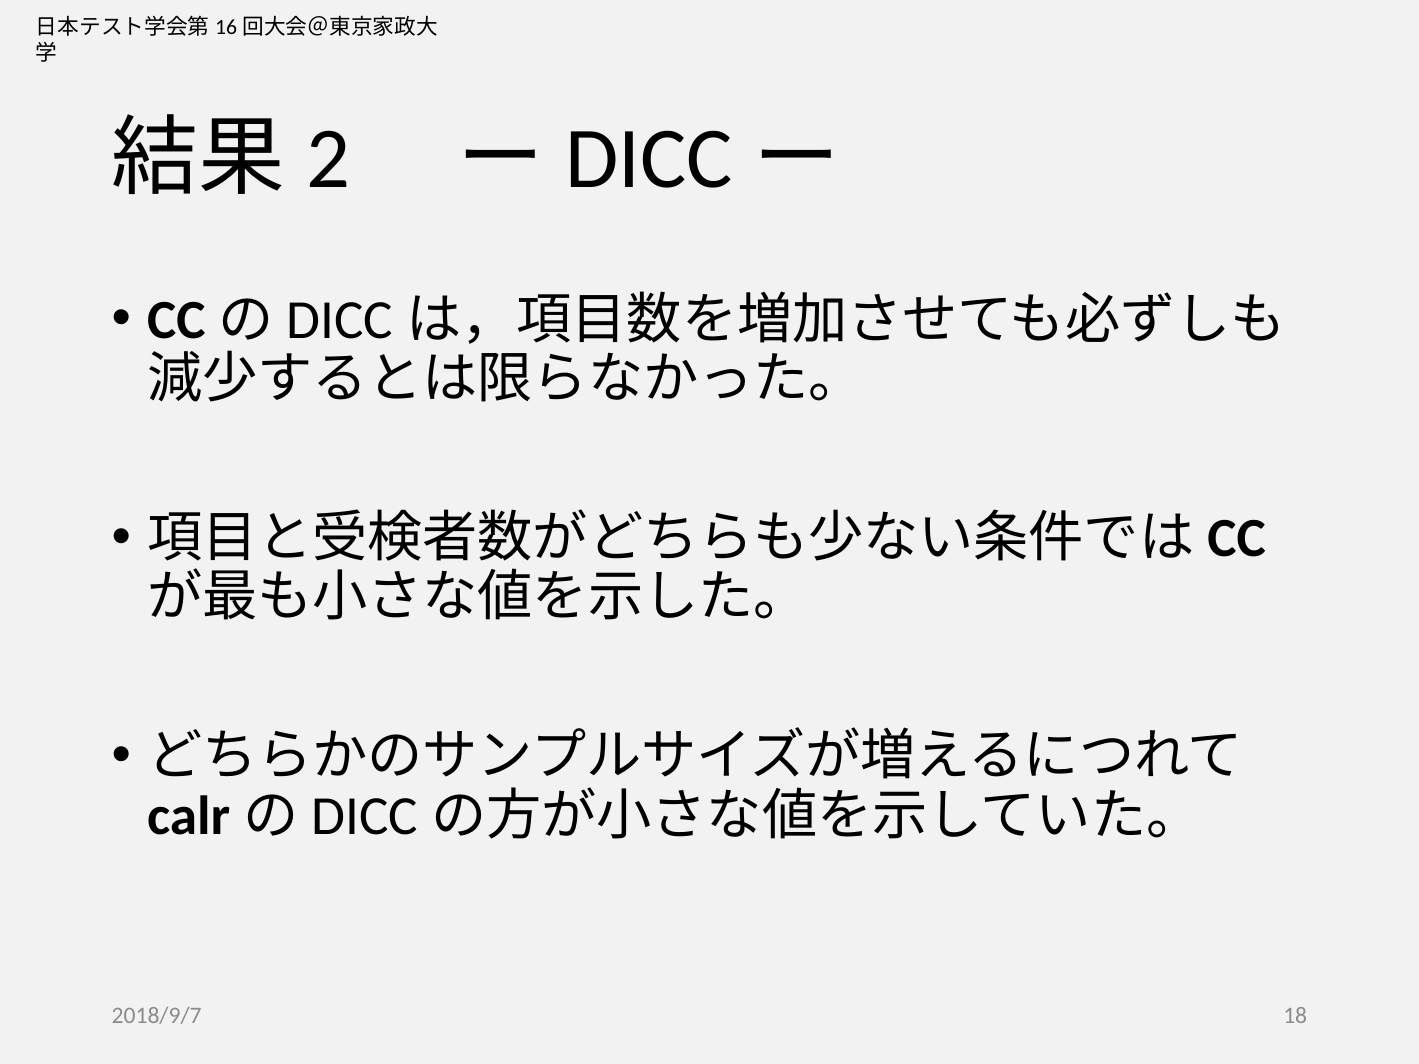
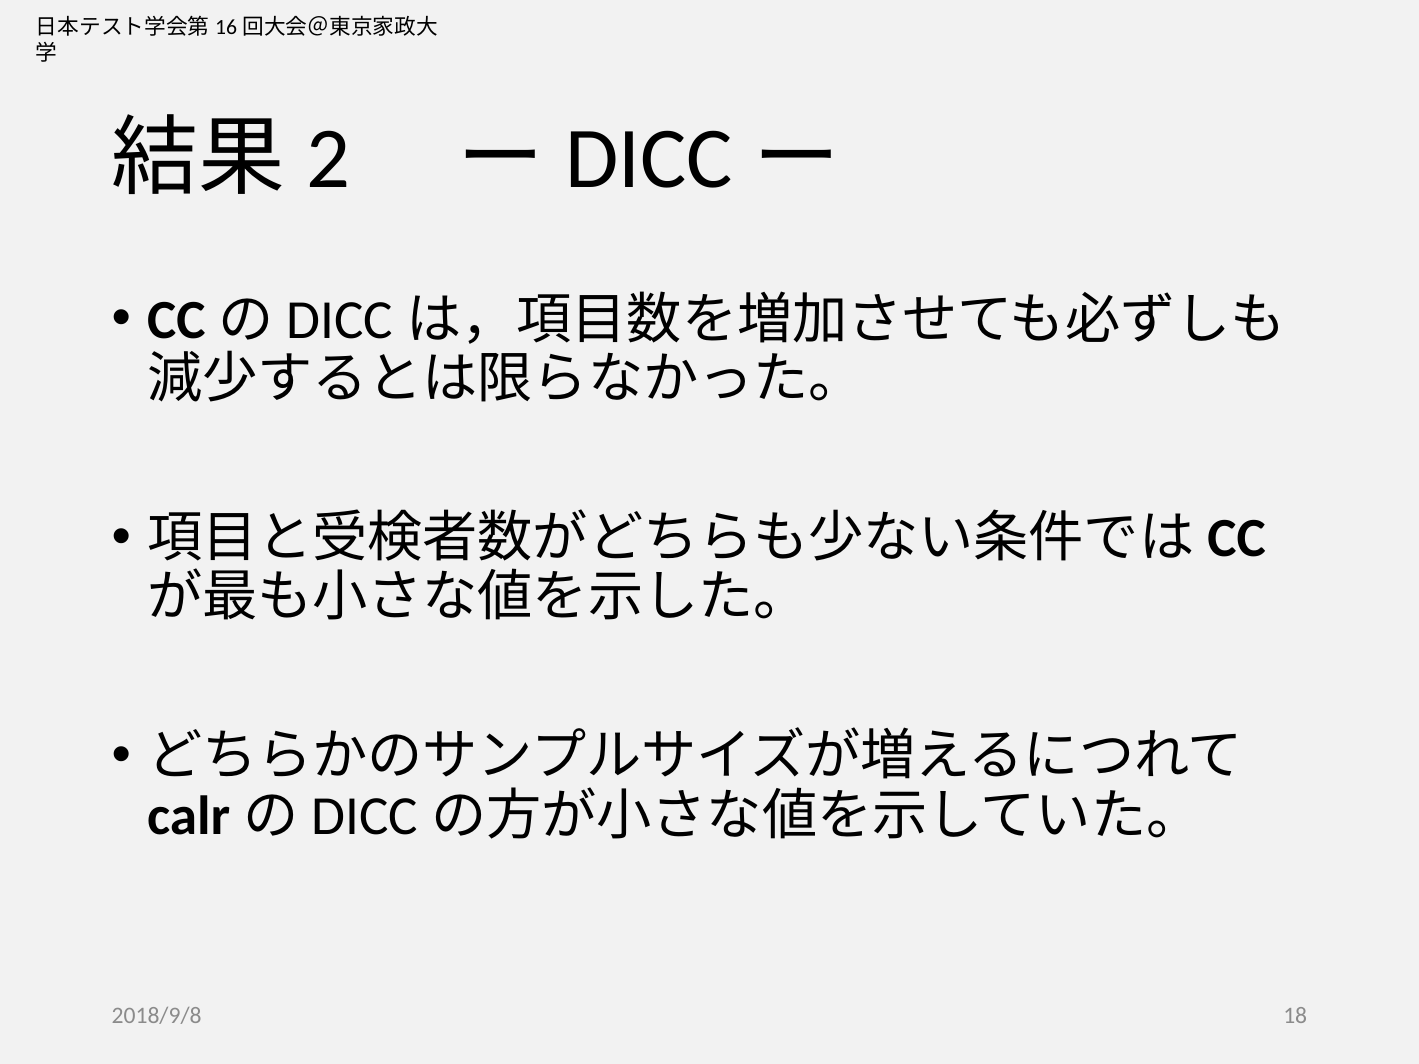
2018/9/7: 2018/9/7 -> 2018/9/8
